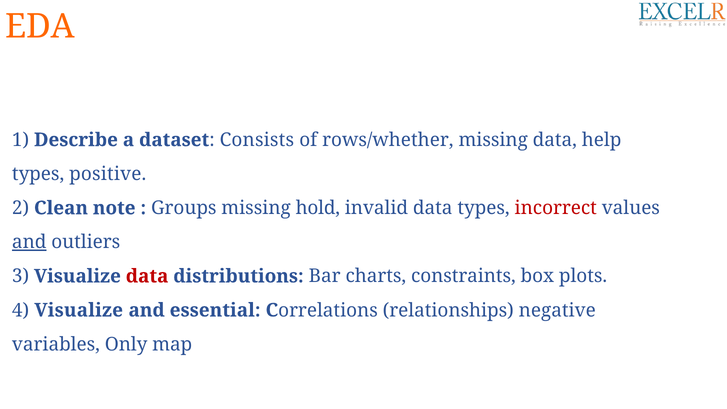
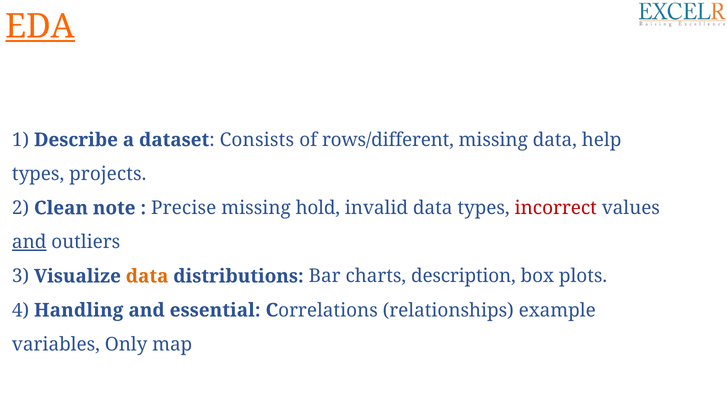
EDA underline: none -> present
rows/whether: rows/whether -> rows/different
positive: positive -> projects
Groups: Groups -> Precise
data at (147, 276) colour: red -> orange
constraints: constraints -> description
4 Visualize: Visualize -> Handling
negative: negative -> example
